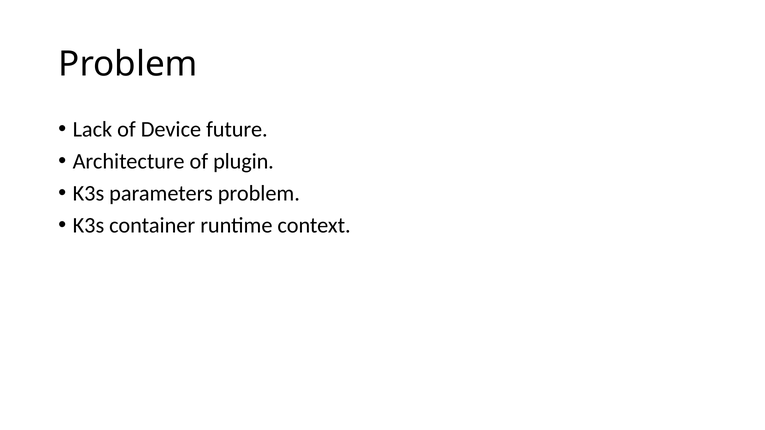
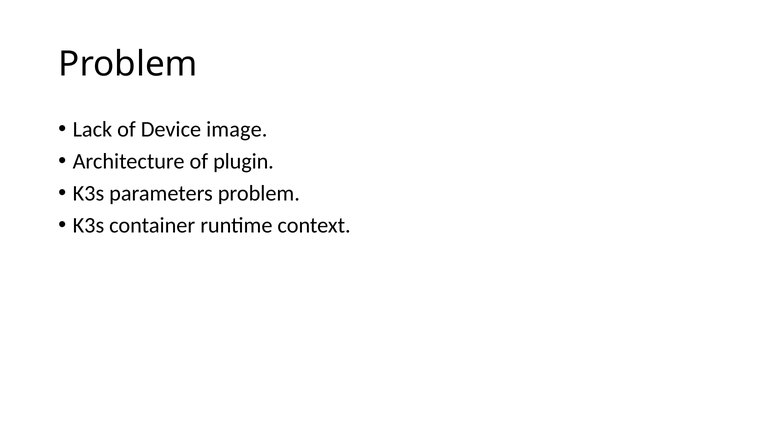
future: future -> image
